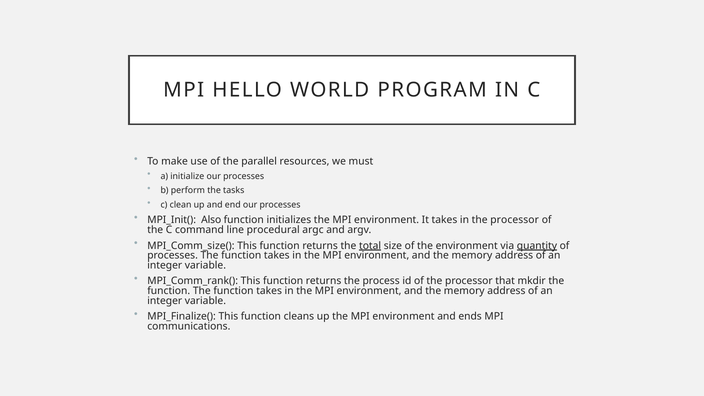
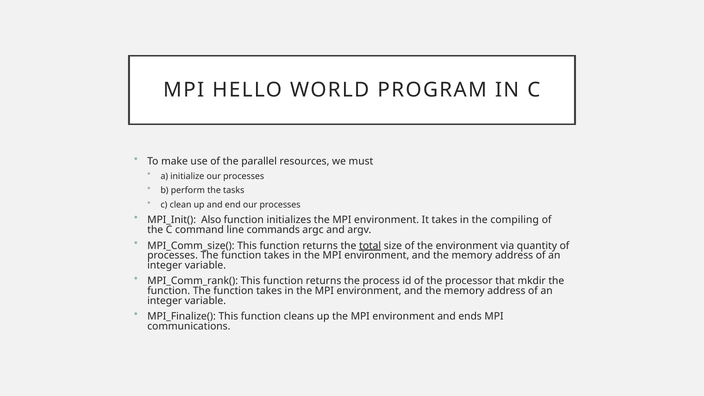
in the processor: processor -> compiling
procedural: procedural -> commands
quantity underline: present -> none
